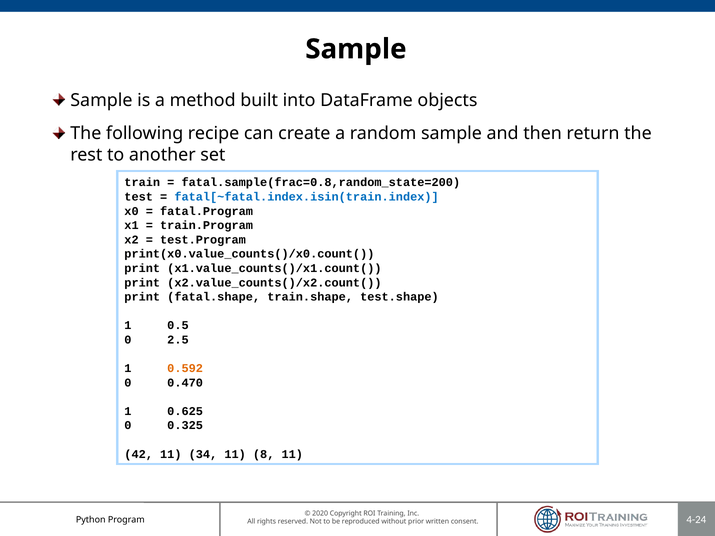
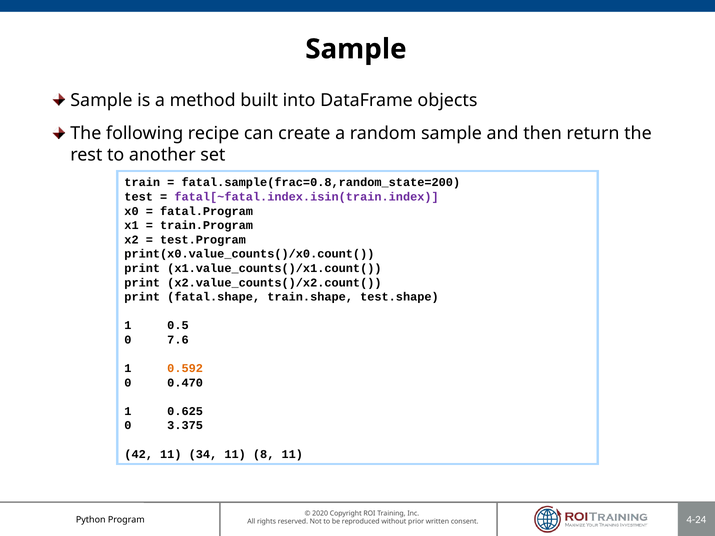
fatal[~fatal.index.isin(train.index colour: blue -> purple
2.5: 2.5 -> 7.6
0.325: 0.325 -> 3.375
